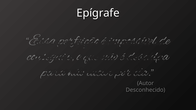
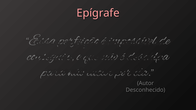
Epígrafe colour: white -> pink
